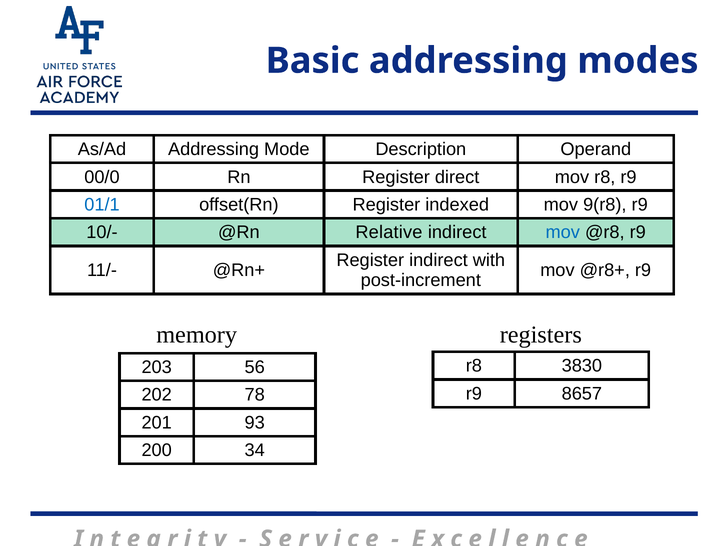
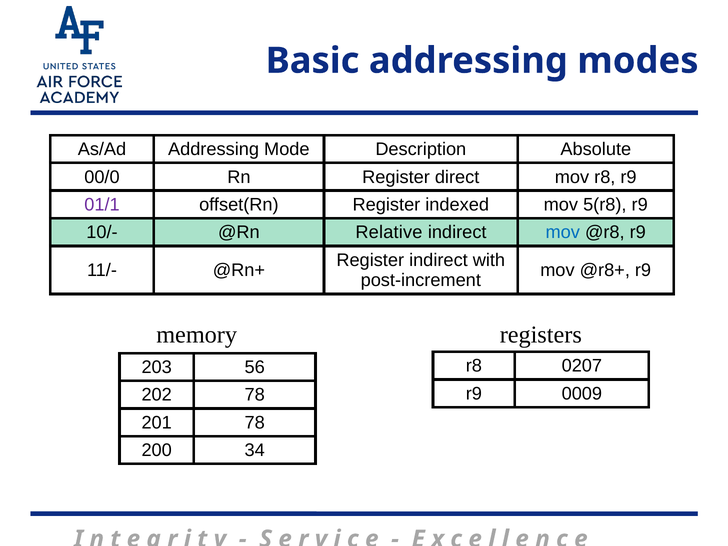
Operand: Operand -> Absolute
01/1 colour: blue -> purple
9(r8: 9(r8 -> 5(r8
3830: 3830 -> 0207
8657: 8657 -> 0009
201 93: 93 -> 78
